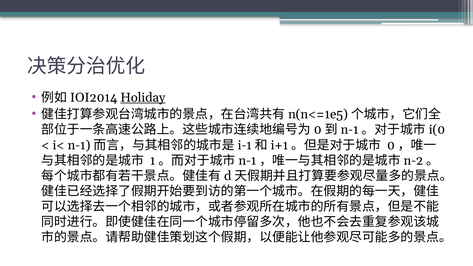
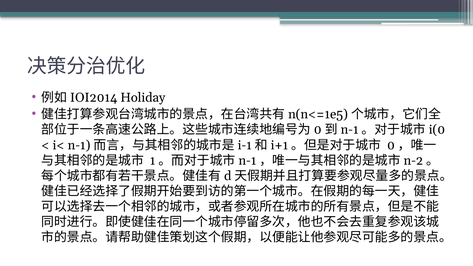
Holiday underline: present -> none
